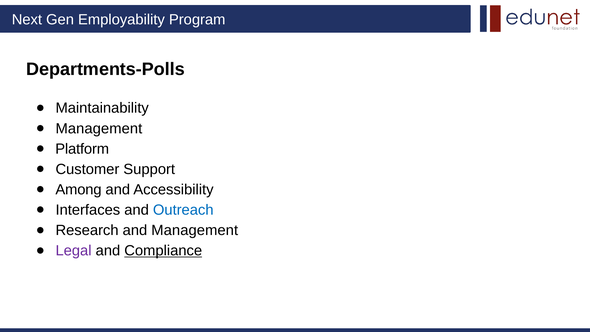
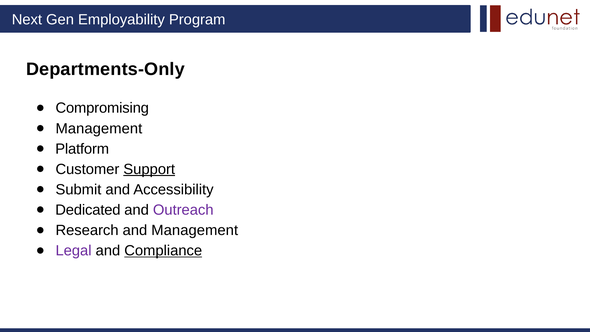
Departments-Polls: Departments-Polls -> Departments-Only
Maintainability: Maintainability -> Compromising
Support underline: none -> present
Among: Among -> Submit
Interfaces: Interfaces -> Dedicated
Outreach colour: blue -> purple
